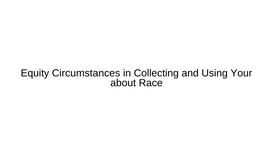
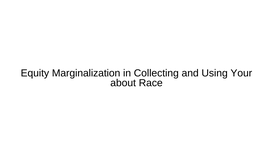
Circumstances: Circumstances -> Marginalization
